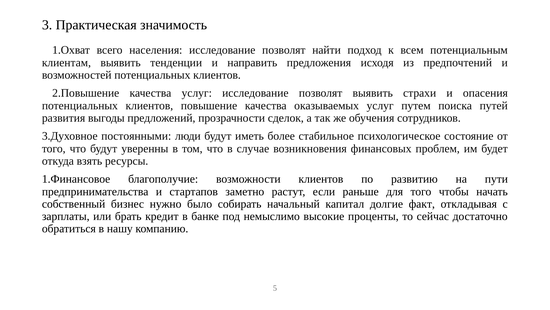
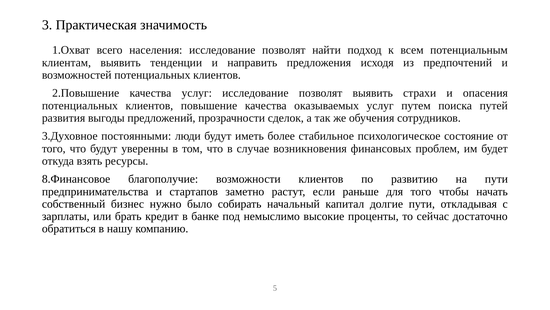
1.Финансовое: 1.Финансовое -> 8.Финансовое
долгие факт: факт -> пути
